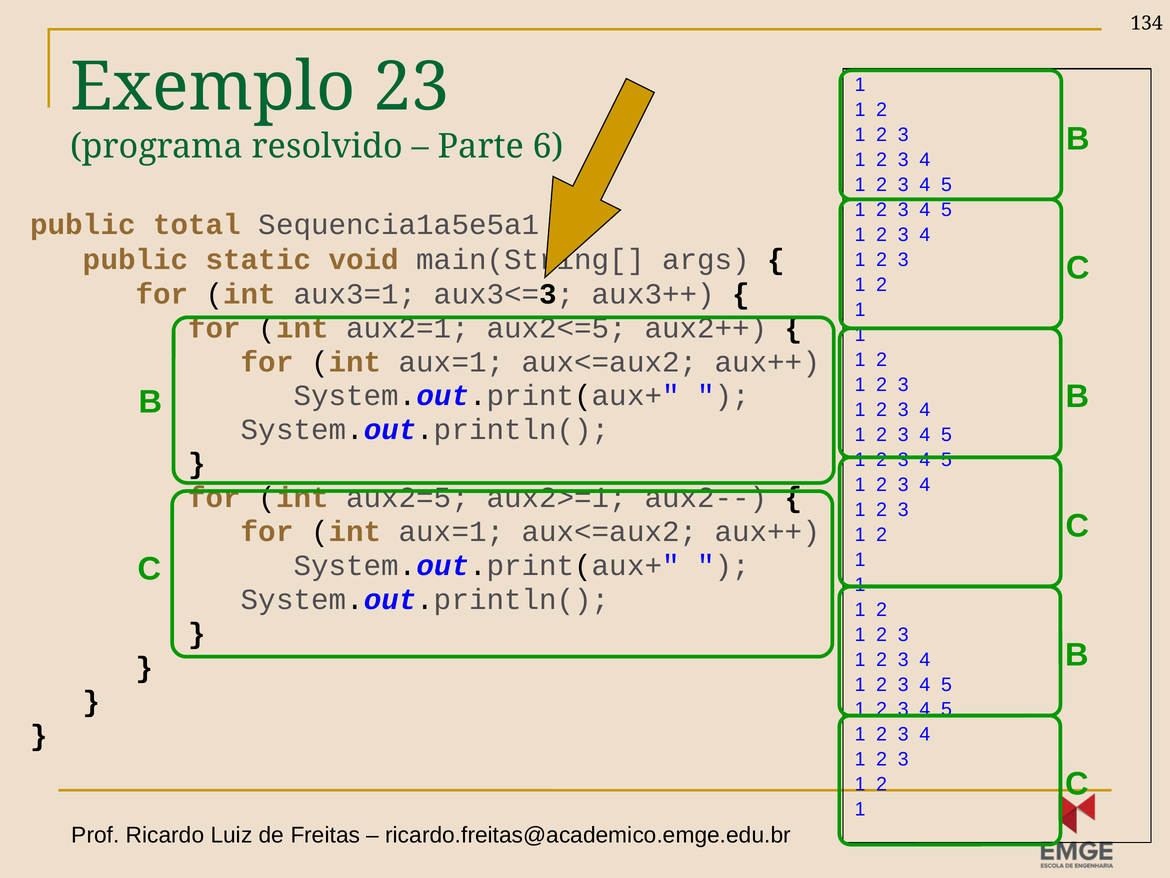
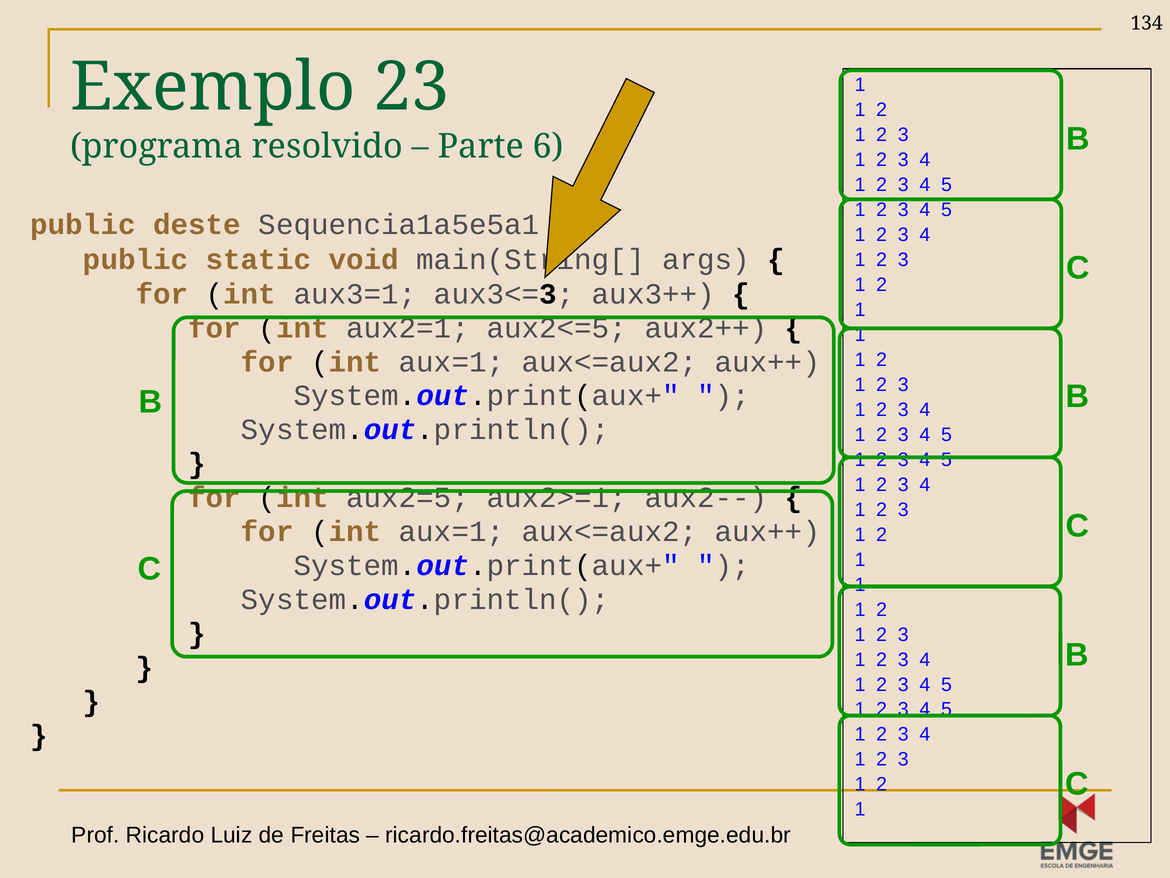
total: total -> deste
